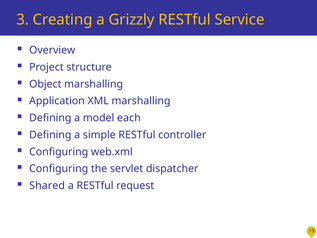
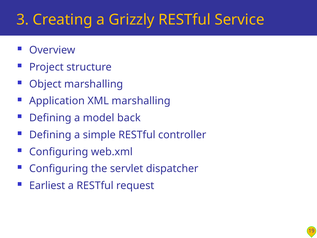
each: each -> back
Shared: Shared -> Earliest
